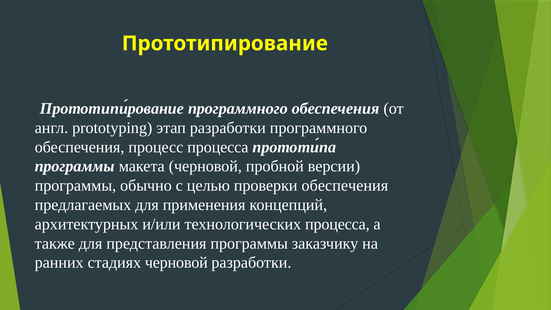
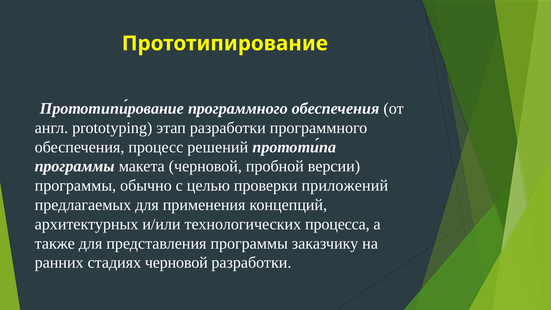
процесс процесса: процесса -> решений
проверки обеспечения: обеспечения -> приложений
